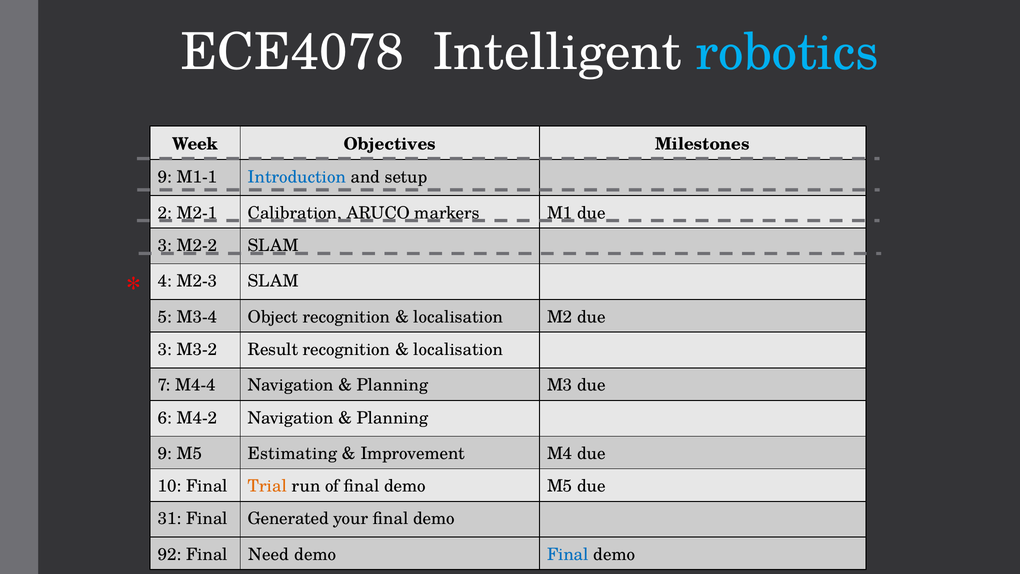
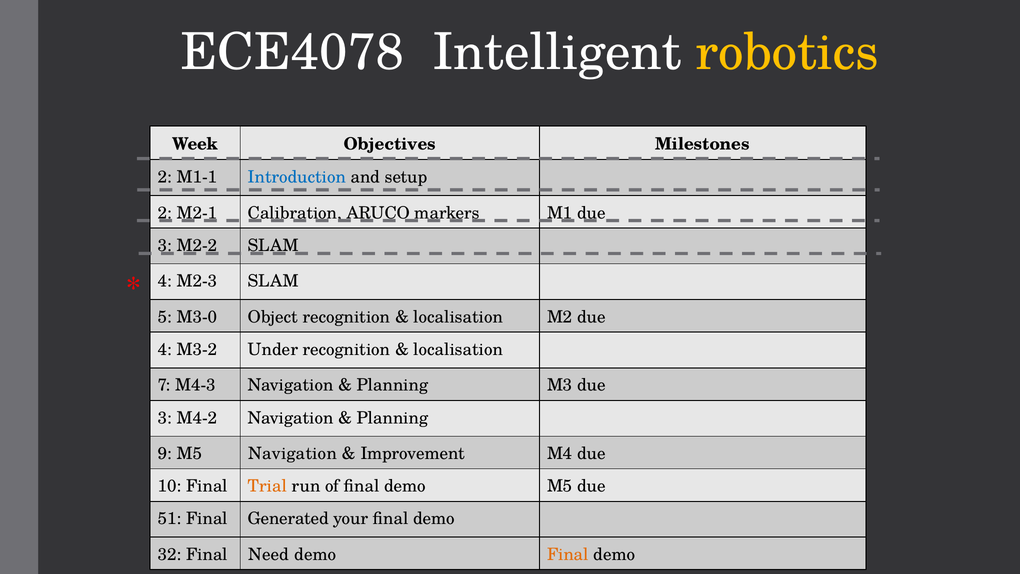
robotics colour: light blue -> yellow
9 at (165, 177): 9 -> 2
M3-4: M3-4 -> M3-0
3 at (165, 349): 3 -> 4
Result: Result -> Under
M4-4: M4-4 -> M4-3
6 at (165, 418): 6 -> 3
M5 Estimating: Estimating -> Navigation
31: 31 -> 51
92: 92 -> 32
Final at (568, 554) colour: blue -> orange
